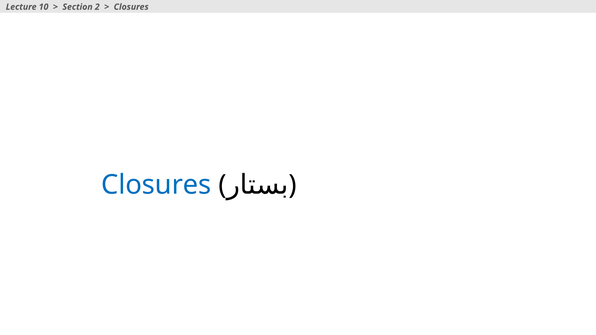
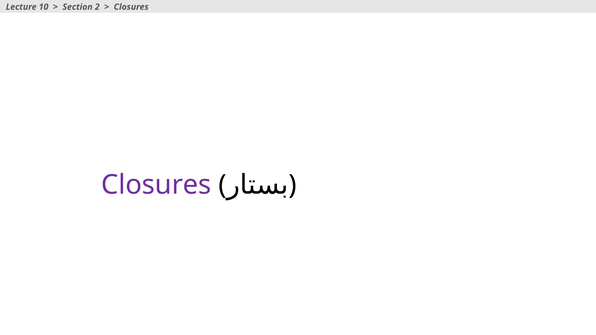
Closures at (156, 185) colour: blue -> purple
